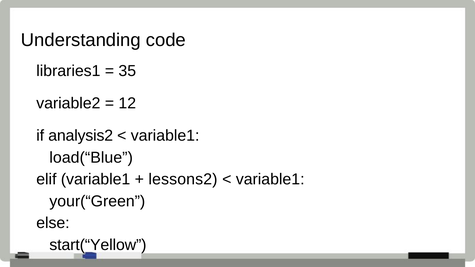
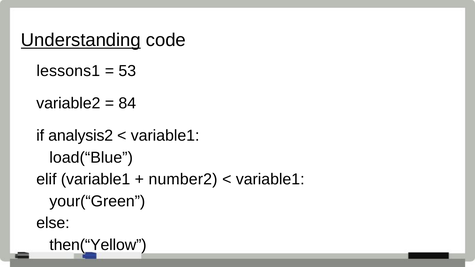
Understanding underline: none -> present
libraries1: libraries1 -> lessons1
35: 35 -> 53
12: 12 -> 84
lessons2: lessons2 -> number2
start(“Yellow: start(“Yellow -> then(“Yellow
